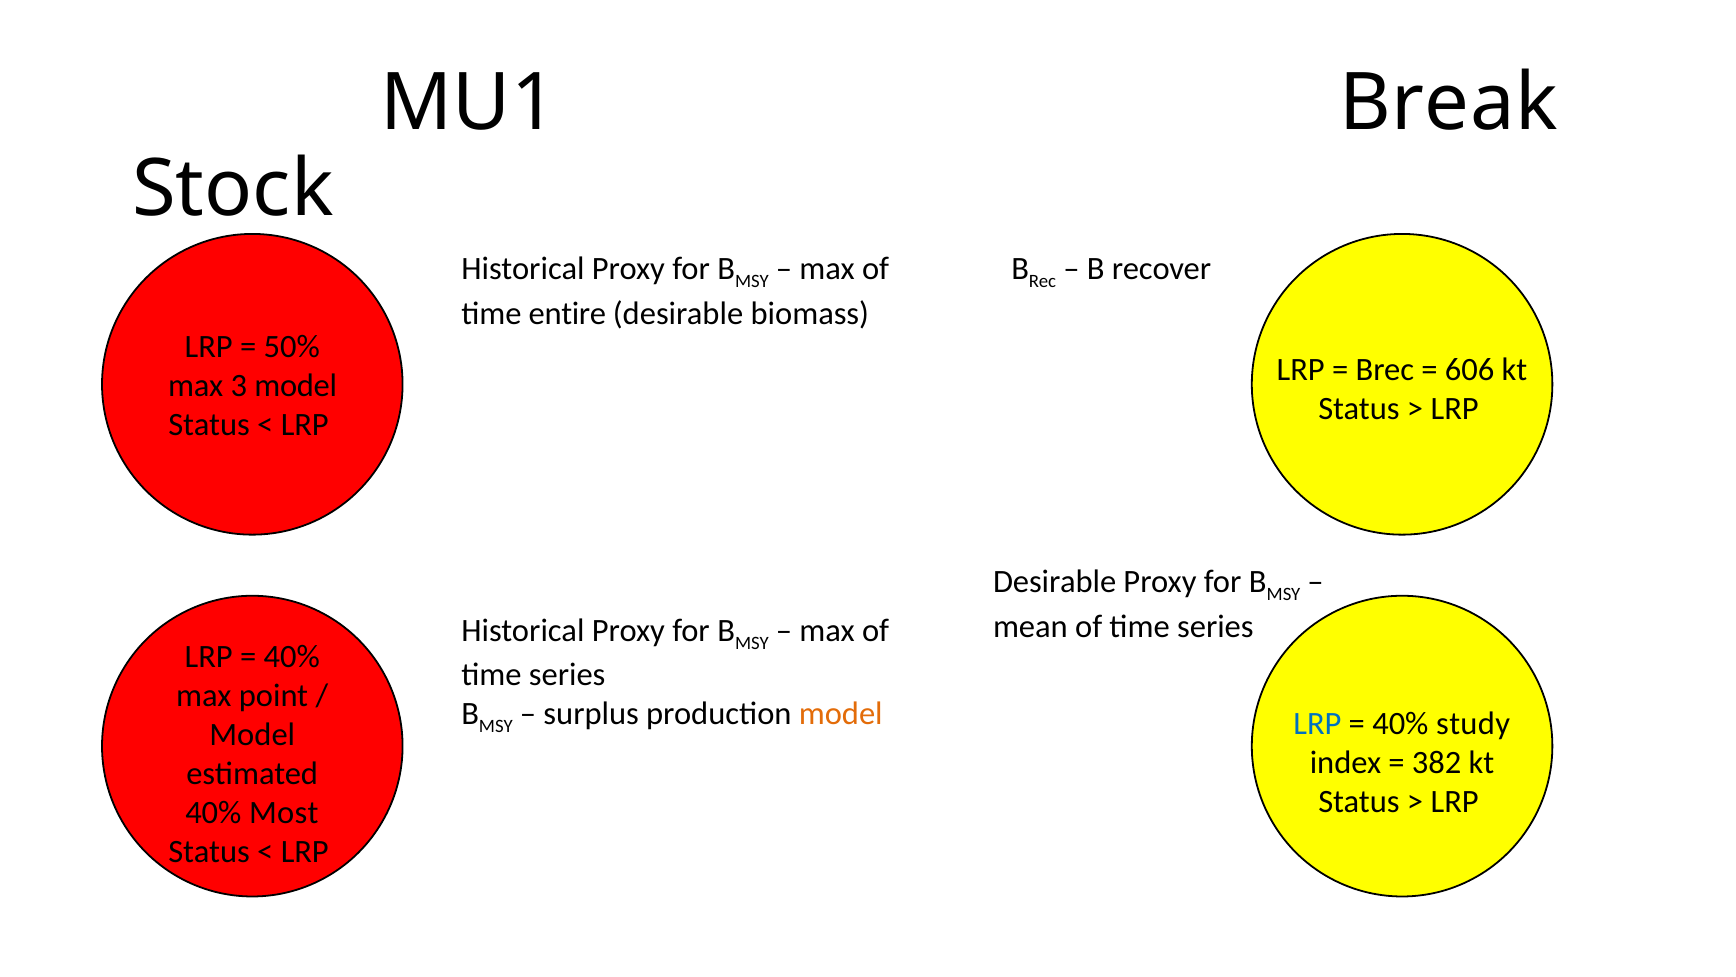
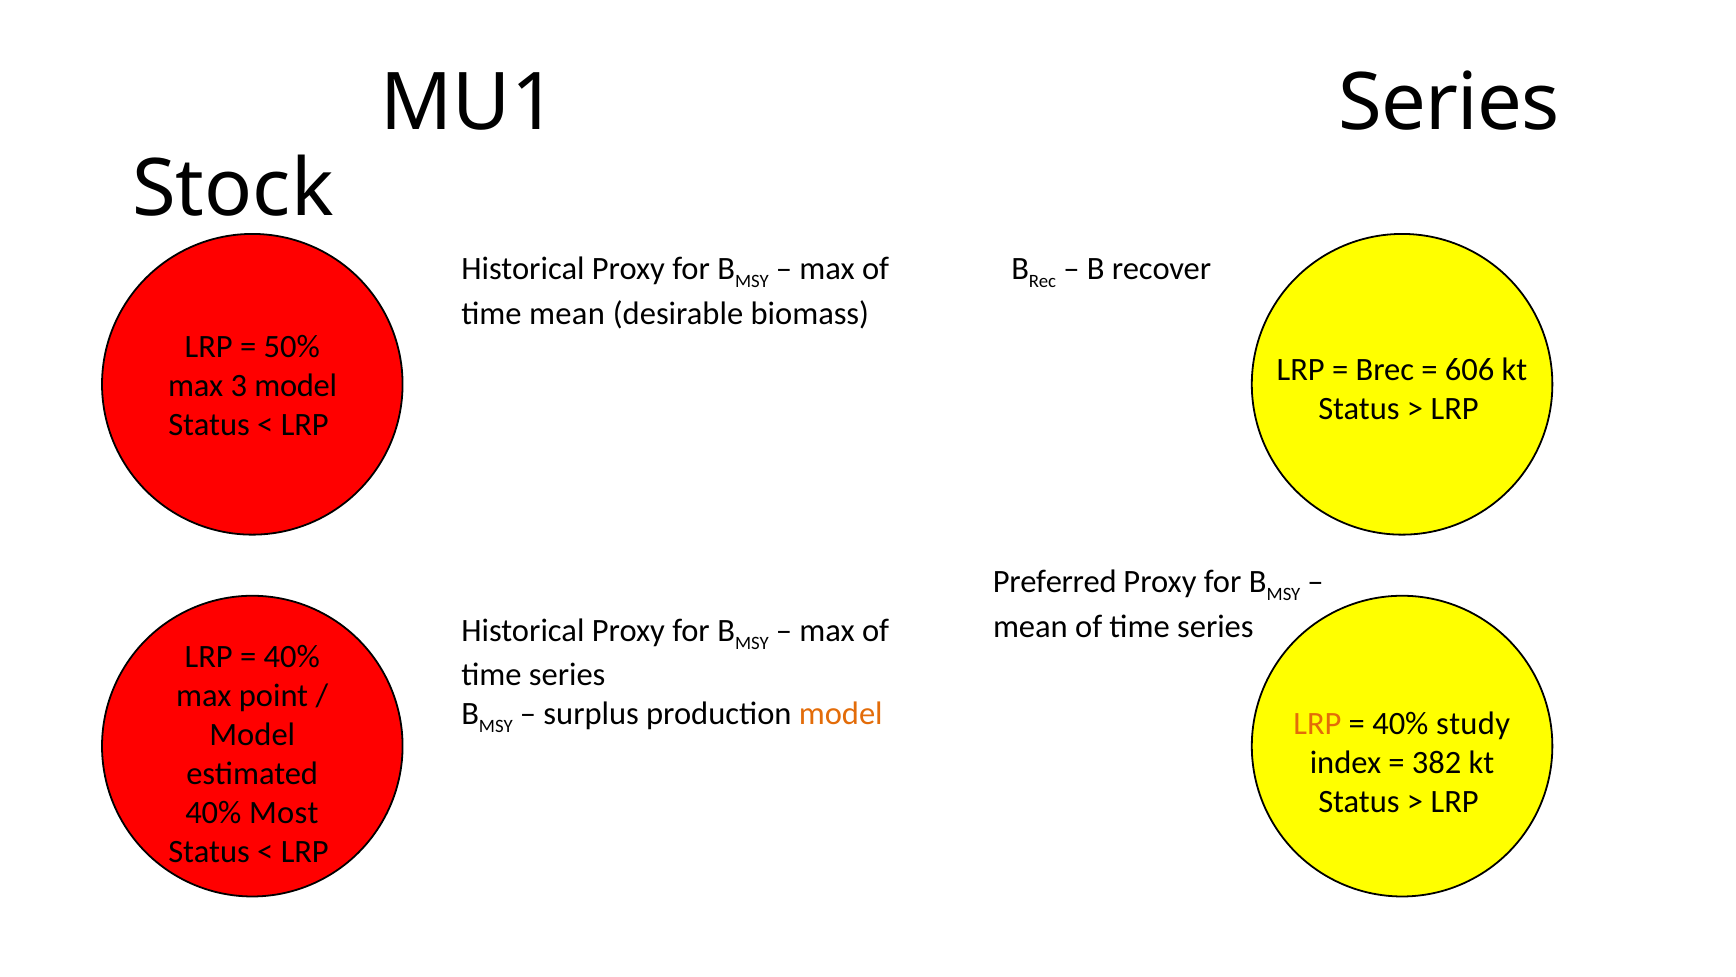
MU1 Break: Break -> Series
time entire: entire -> mean
Desirable at (1055, 582): Desirable -> Preferred
LRP at (1317, 724) colour: blue -> orange
